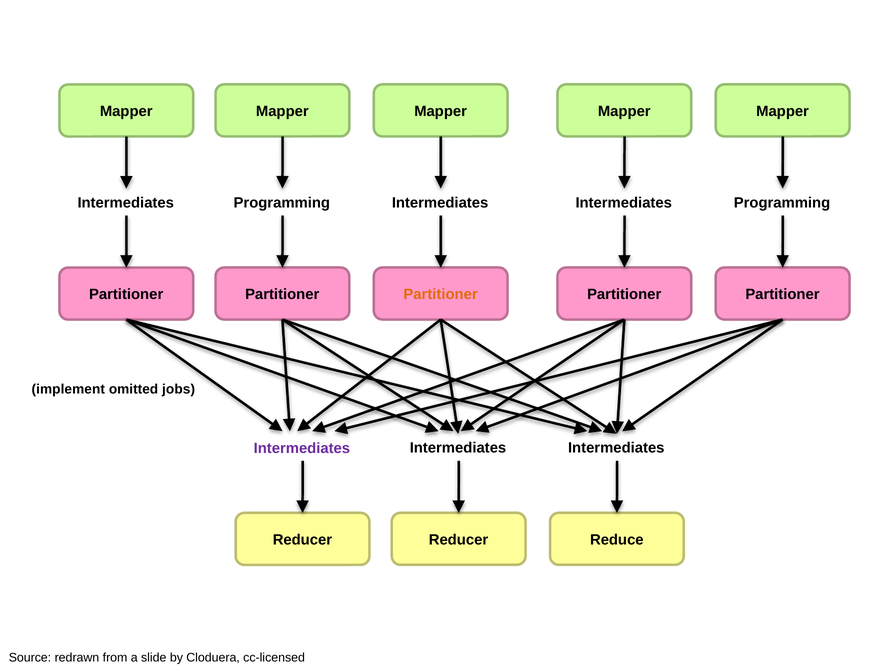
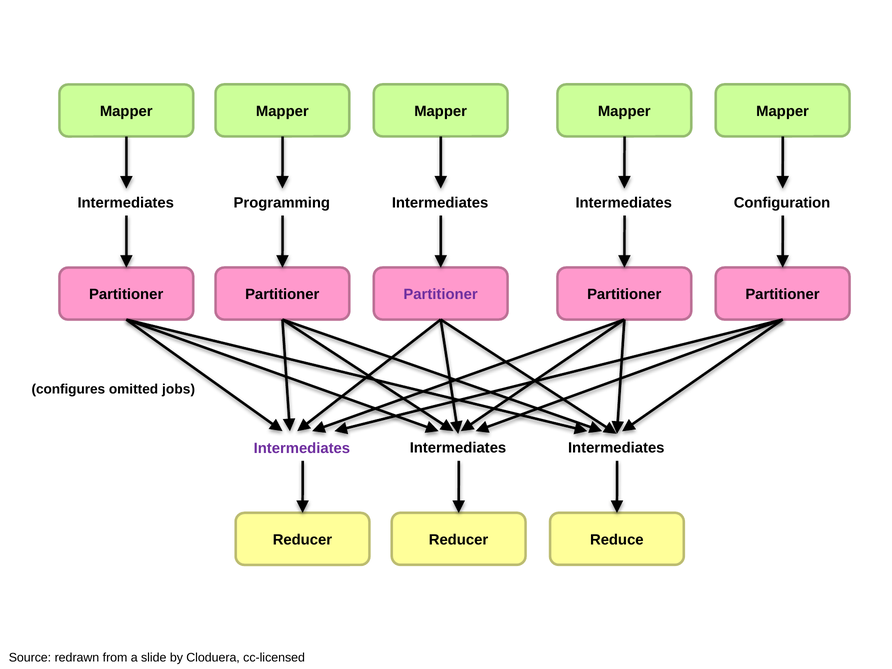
Intermediates Intermediates Programming: Programming -> Configuration
Partitioner at (441, 295) colour: orange -> purple
implement: implement -> configures
